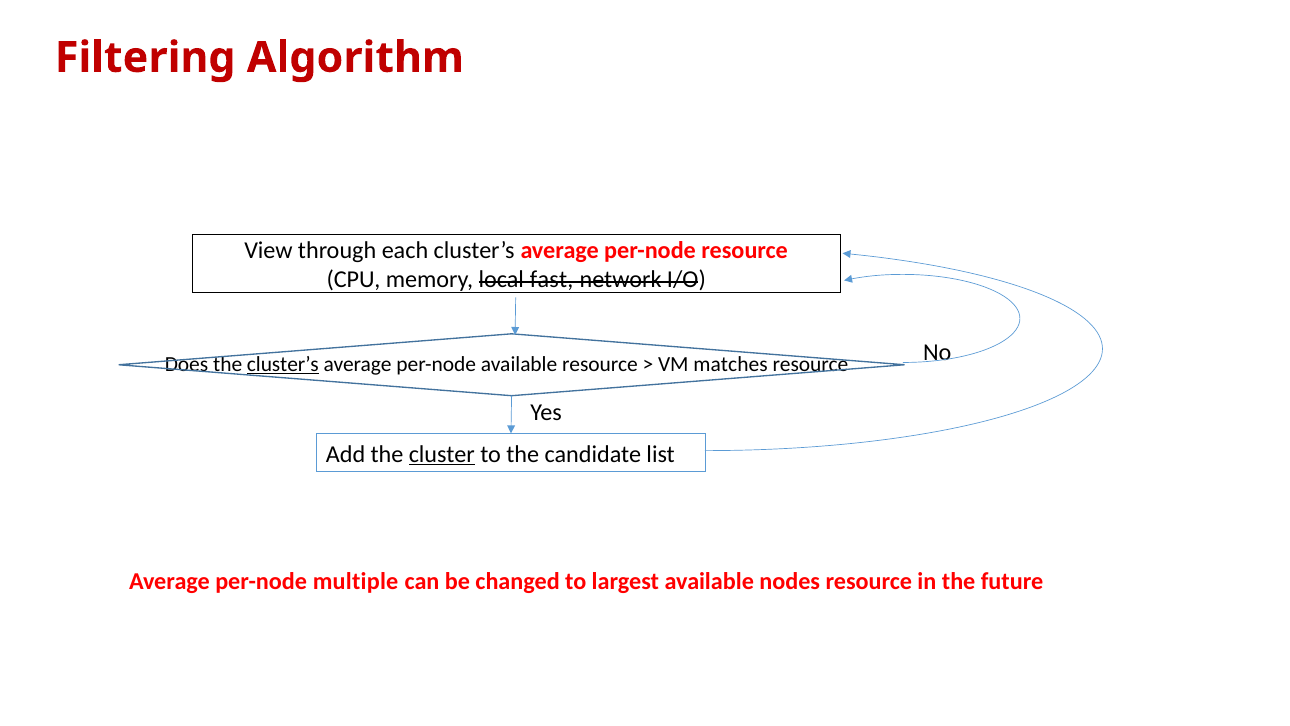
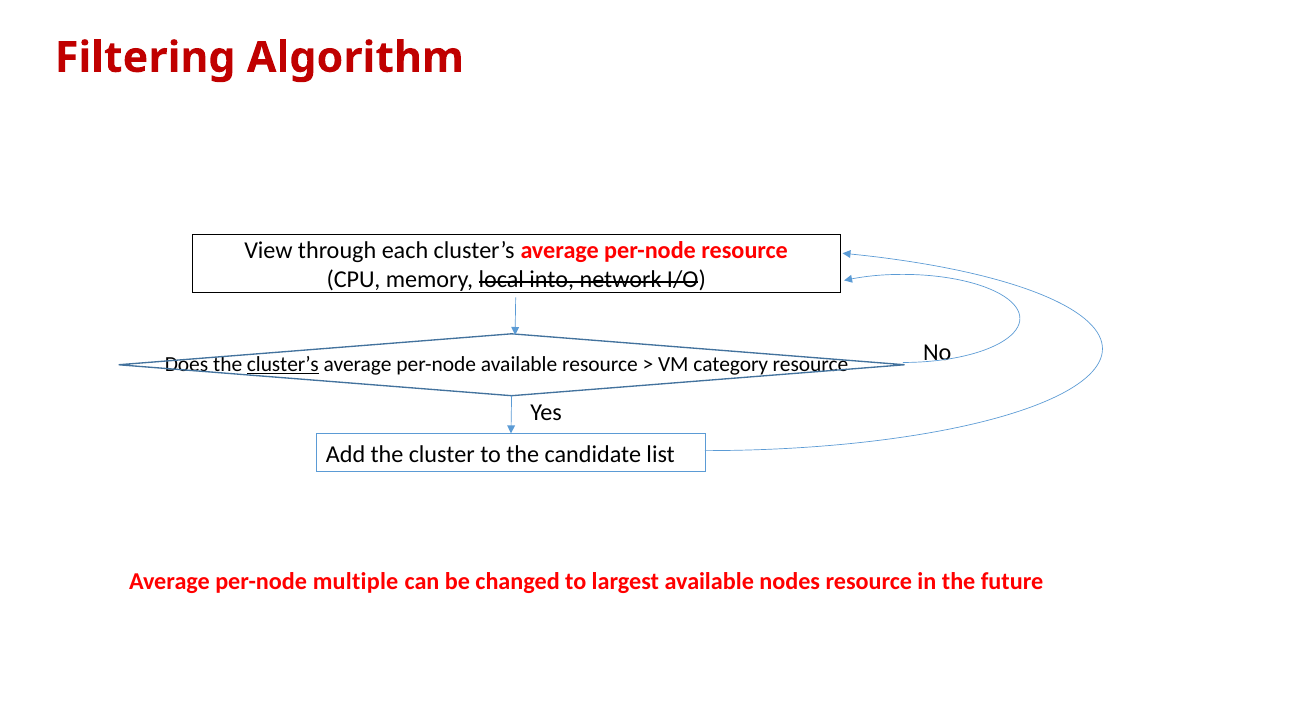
fast: fast -> into
matches: matches -> category
cluster underline: present -> none
